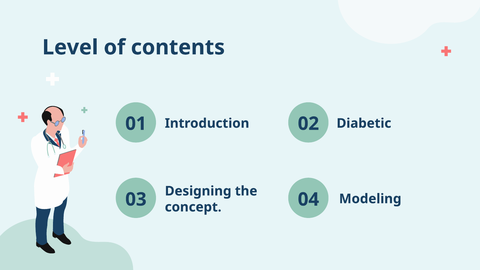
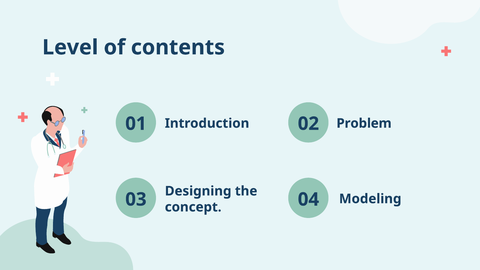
Diabetic: Diabetic -> Problem
